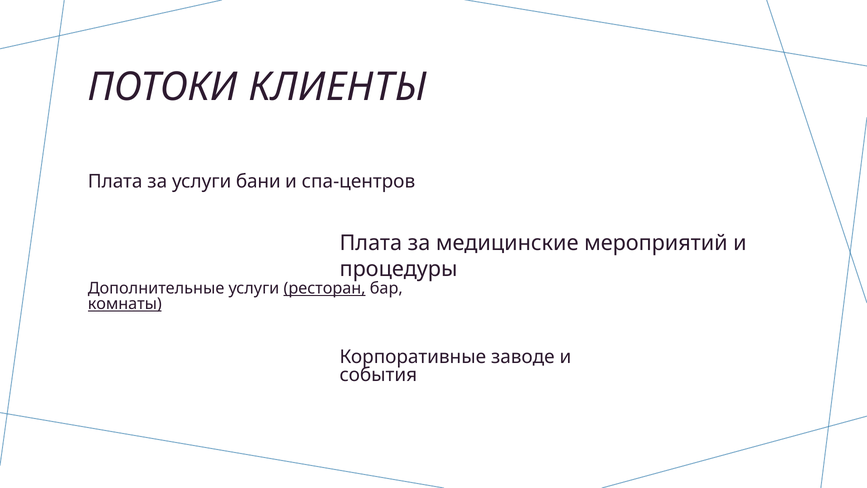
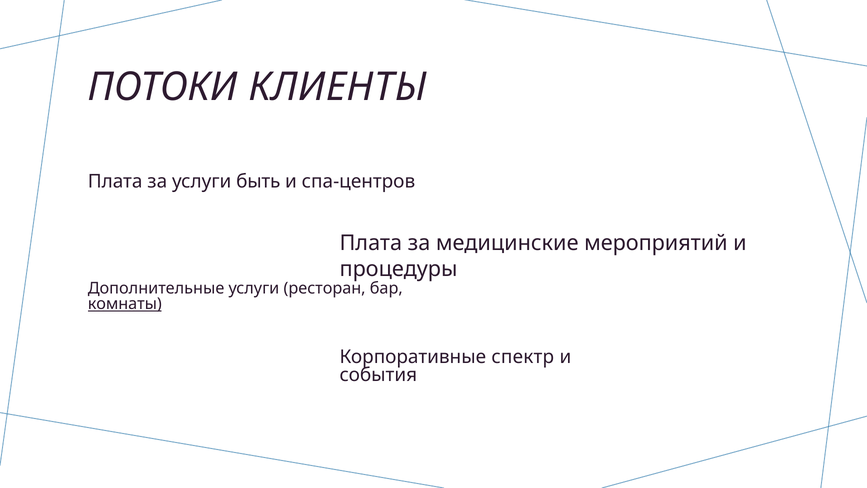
бани: бани -> быть
ресторан underline: present -> none
заводе: заводе -> спектр
